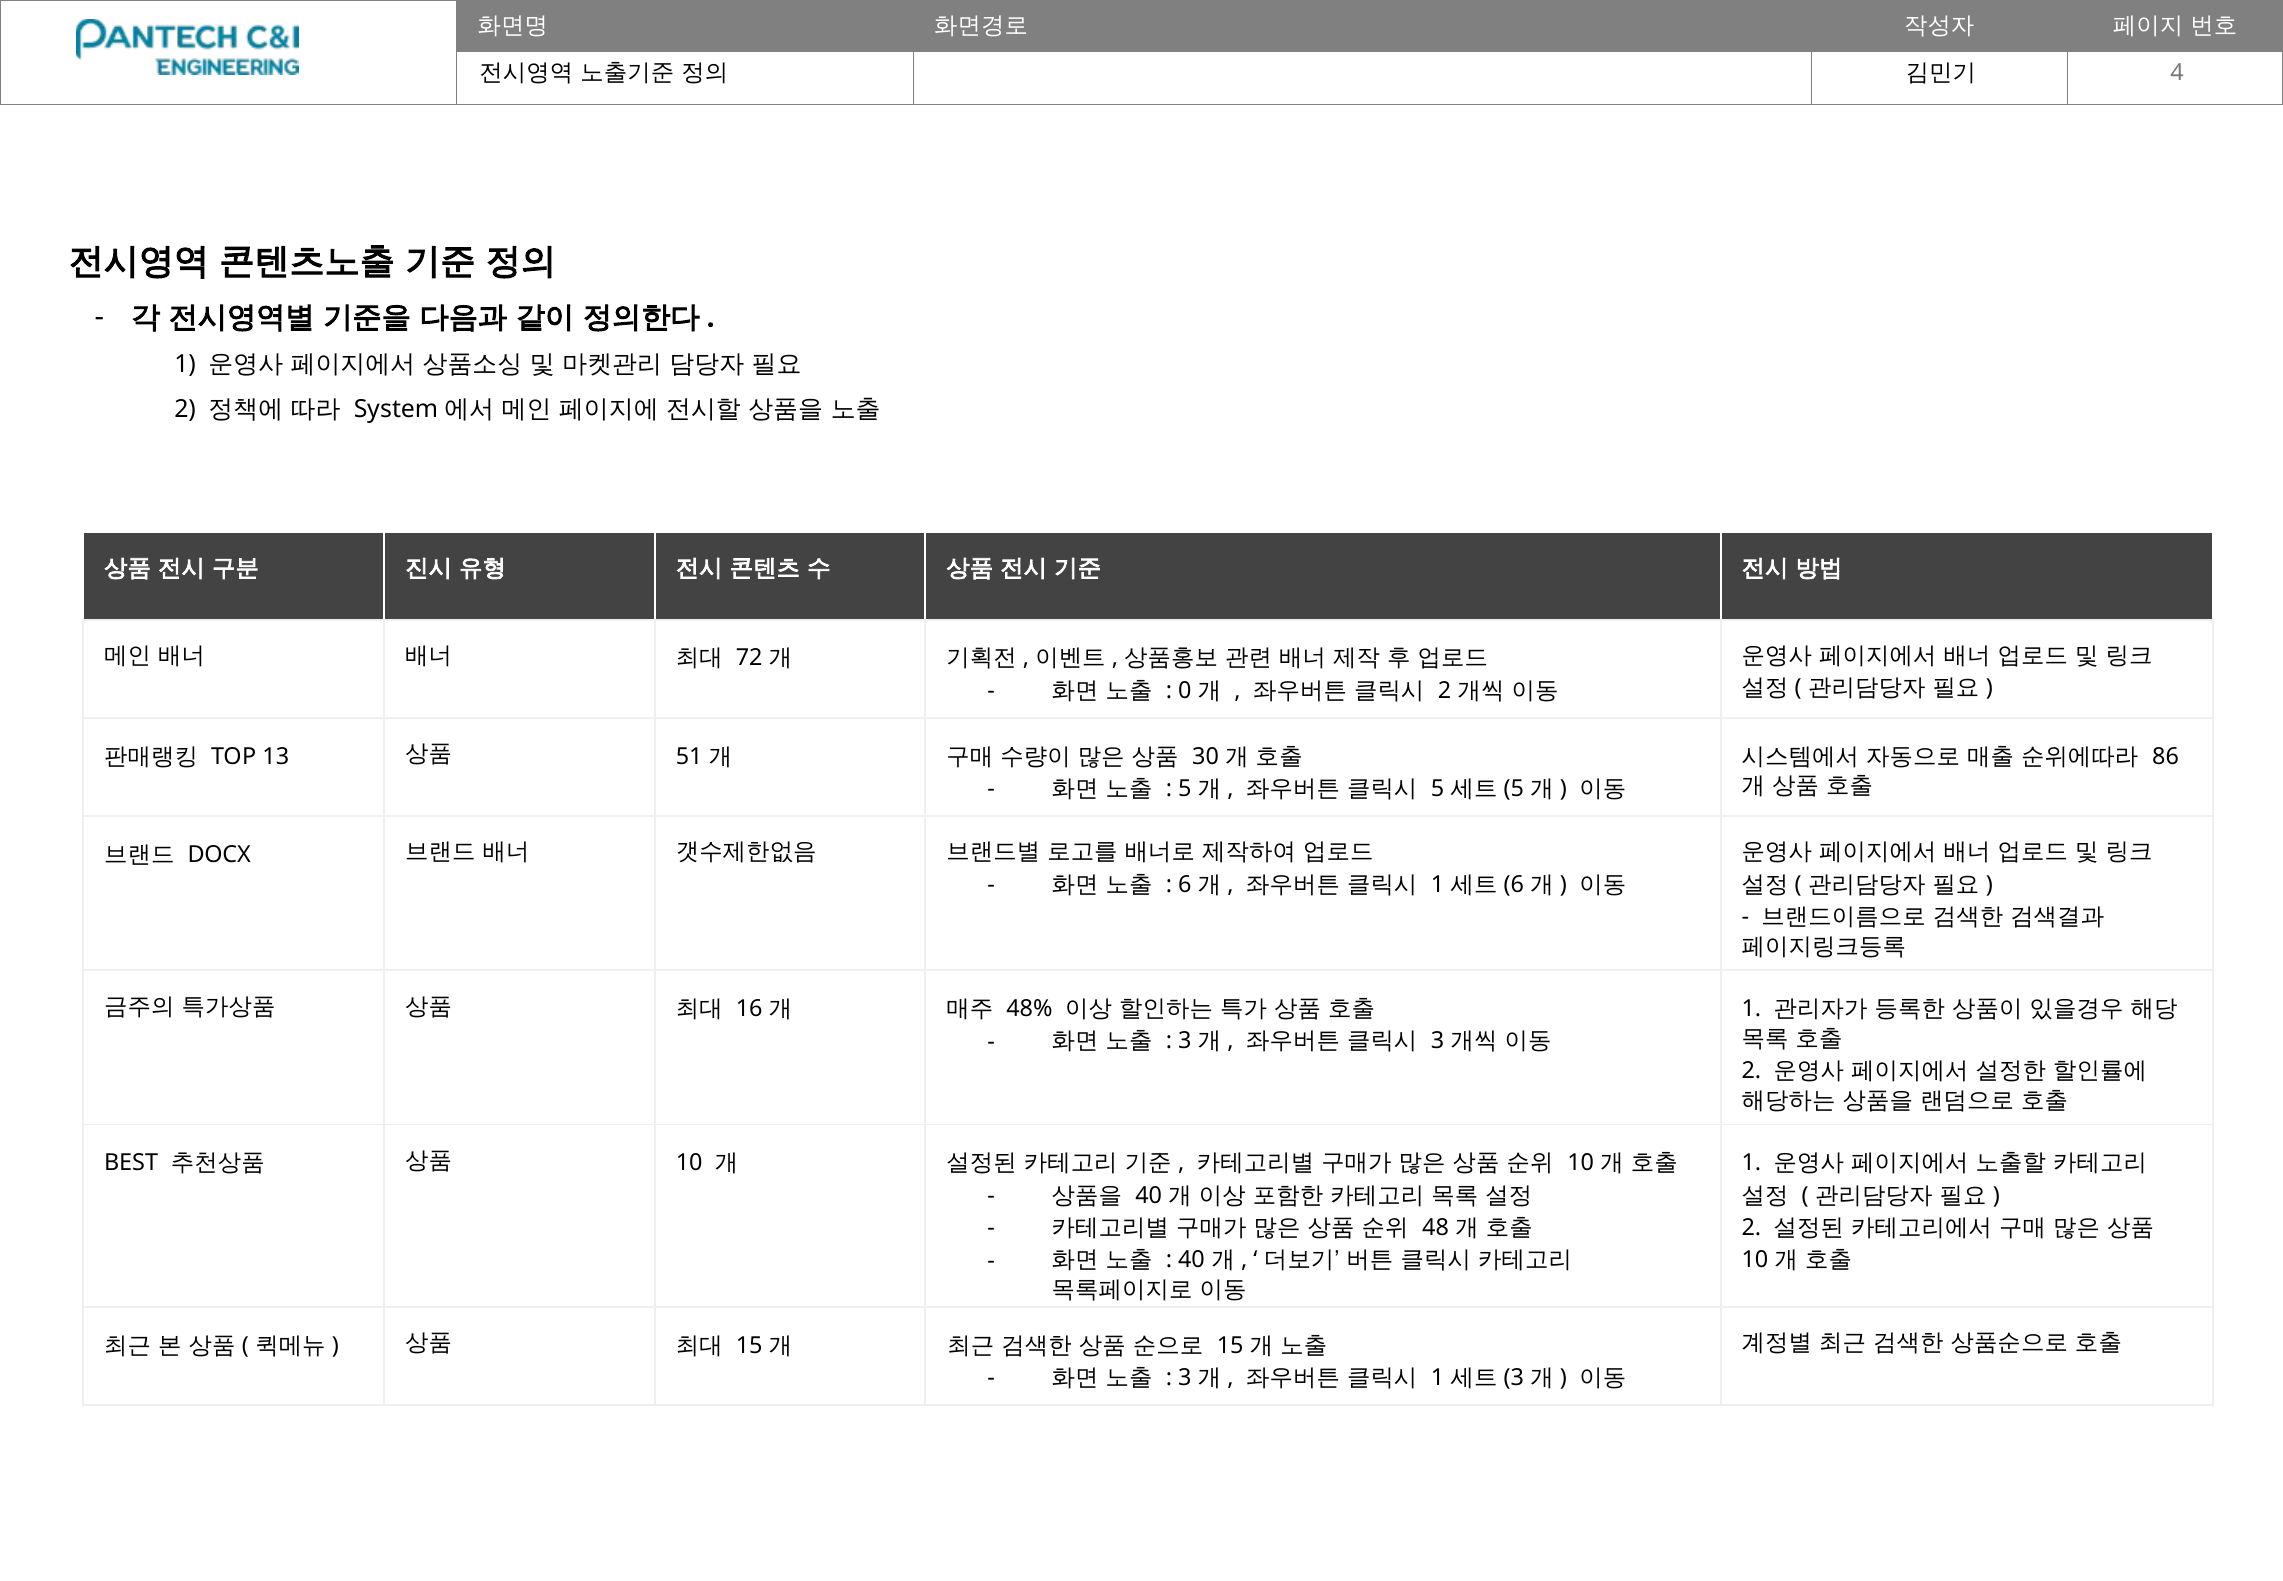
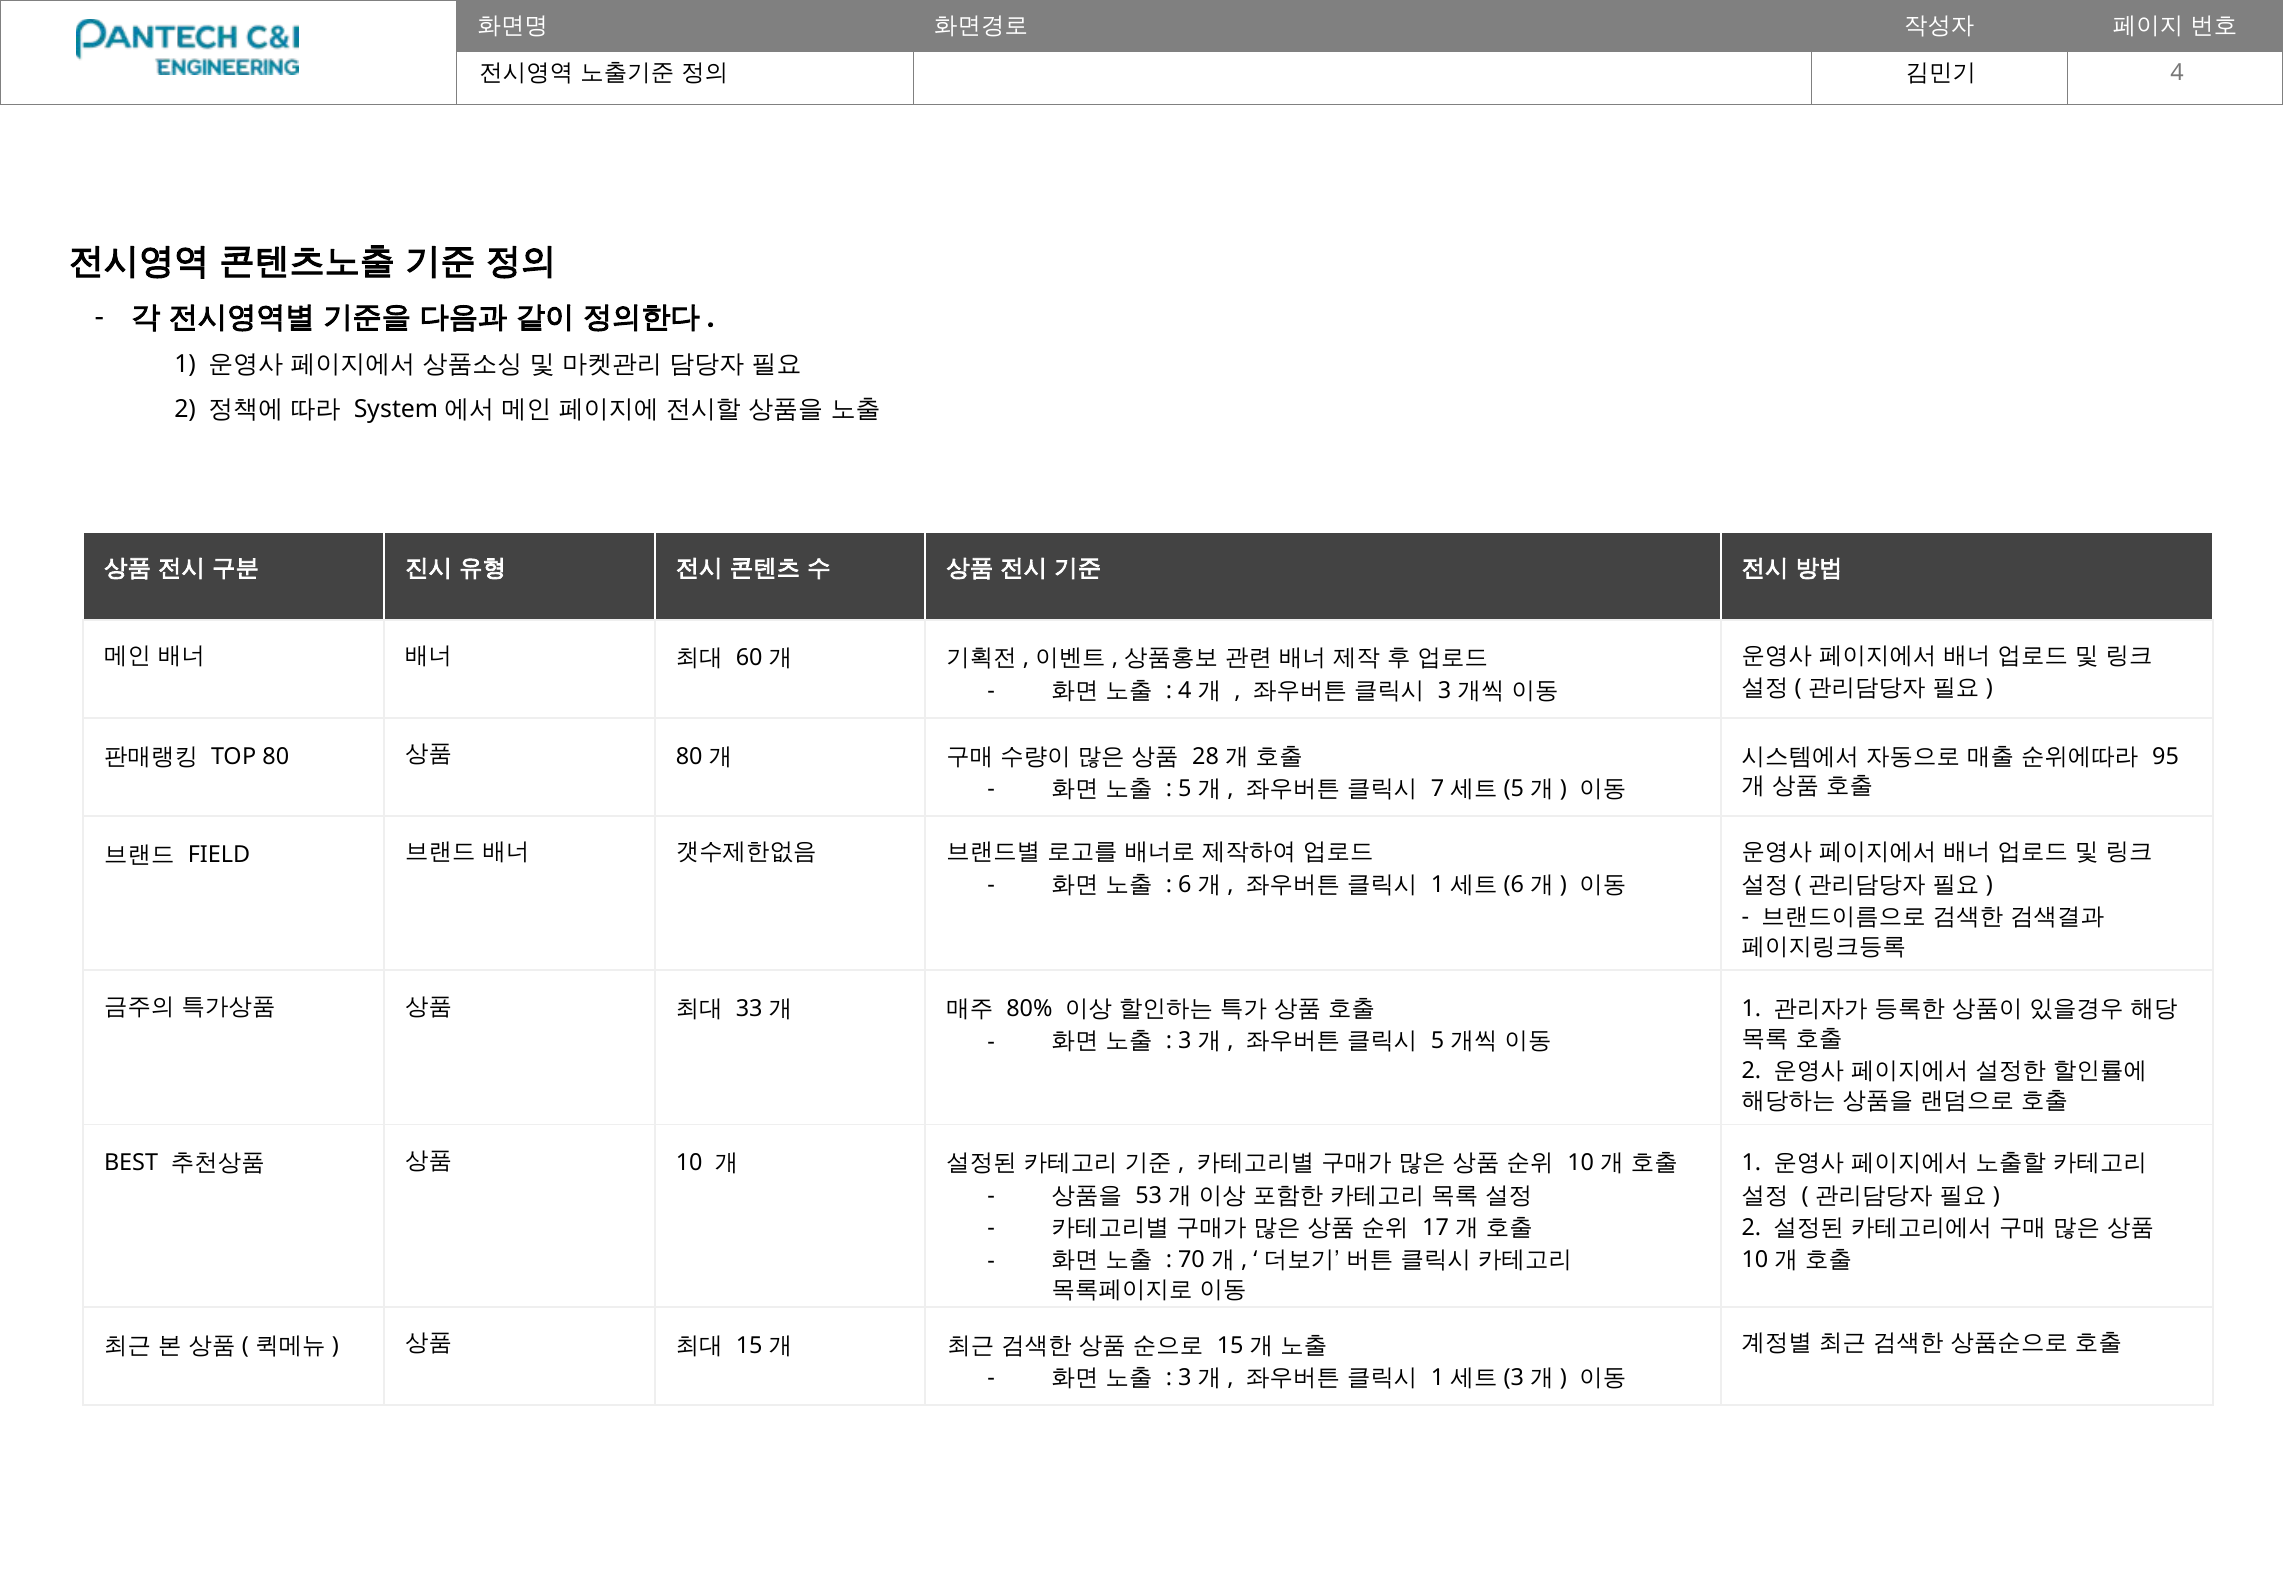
72: 72 -> 60
0 at (1185, 690): 0 -> 4
2 at (1445, 690): 2 -> 3
TOP 13: 13 -> 80
51 at (689, 756): 51 -> 80
30: 30 -> 28
86: 86 -> 95
5 at (1438, 789): 5 -> 7
DOCX: DOCX -> FIELD
16: 16 -> 33
48%: 48% -> 80%
3 at (1438, 1041): 3 -> 5
40 at (1149, 1195): 40 -> 53
48: 48 -> 17
40 at (1191, 1260): 40 -> 70
